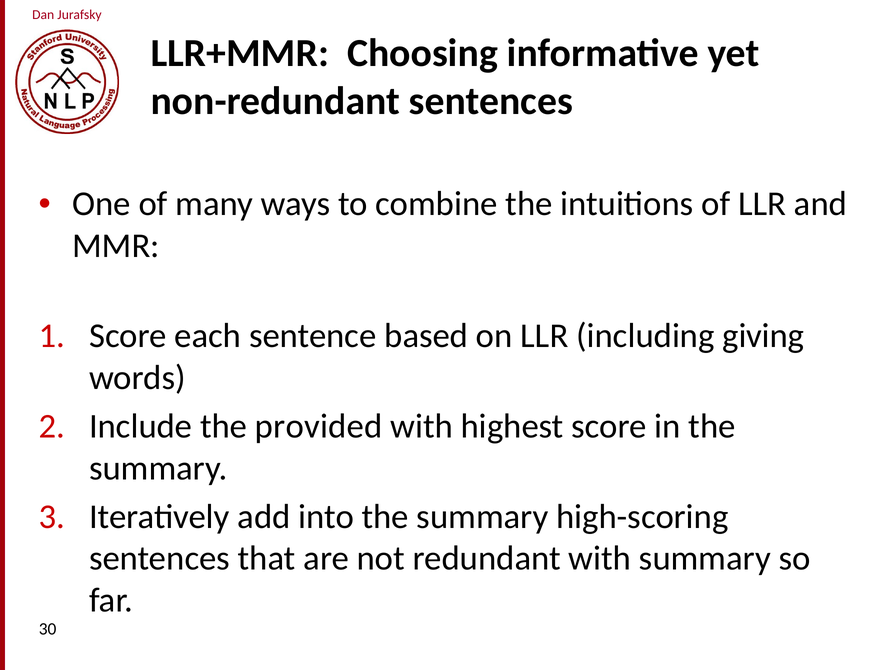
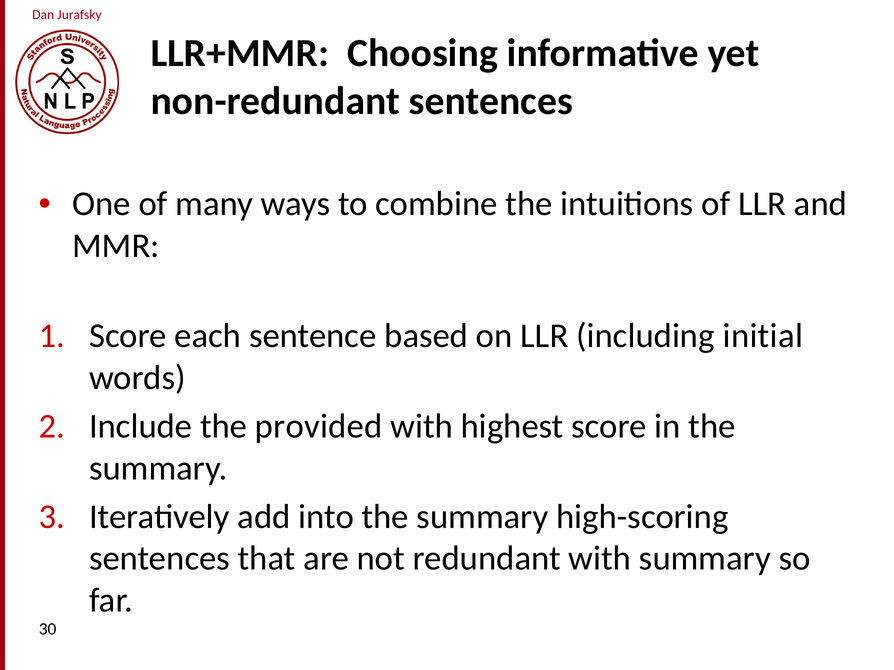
giving: giving -> initial
